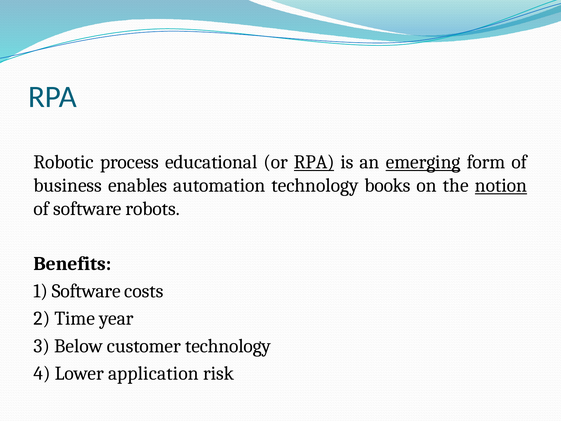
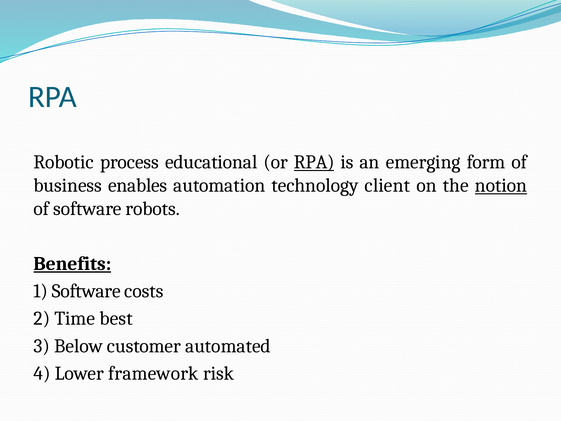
emerging underline: present -> none
books: books -> client
Benefits underline: none -> present
year: year -> best
customer technology: technology -> automated
application: application -> framework
